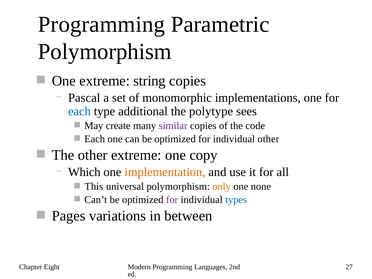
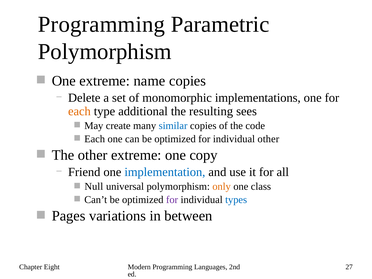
string: string -> name
Pascal: Pascal -> Delete
each at (79, 111) colour: blue -> orange
polytype: polytype -> resulting
similar colour: purple -> blue
Which: Which -> Friend
implementation colour: orange -> blue
This: This -> Null
none: none -> class
